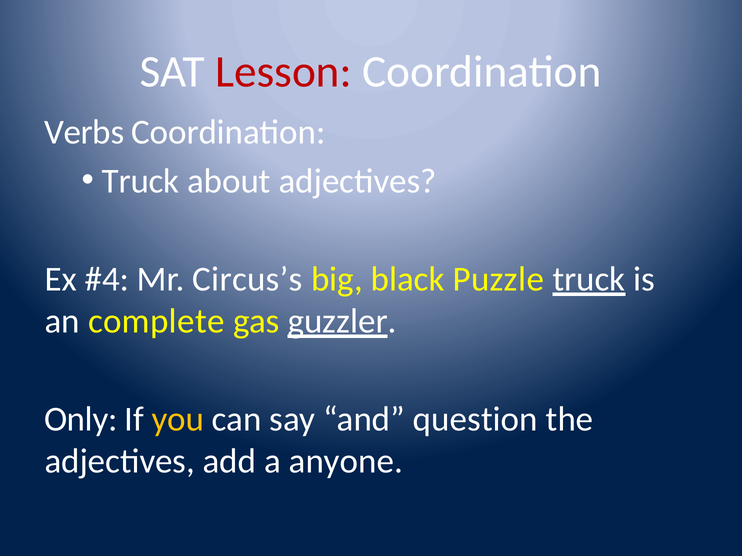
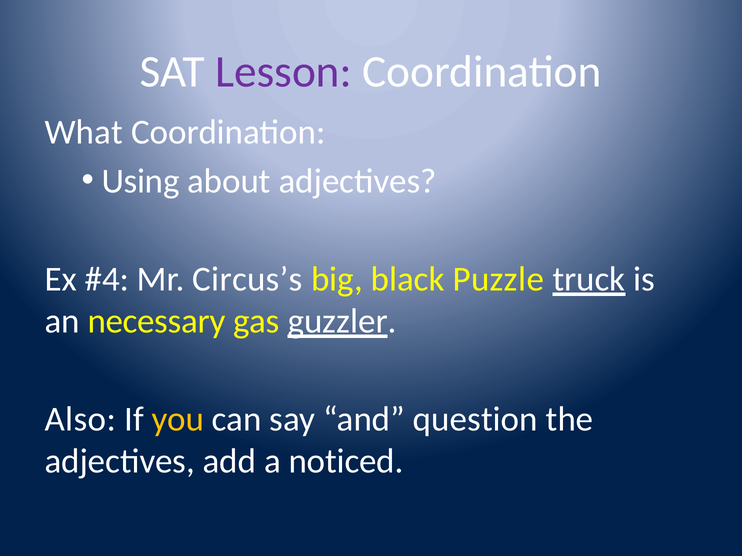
Lesson colour: red -> purple
Verbs: Verbs -> What
Truck at (140, 181): Truck -> Using
complete: complete -> necessary
Only: Only -> Also
anyone: anyone -> noticed
